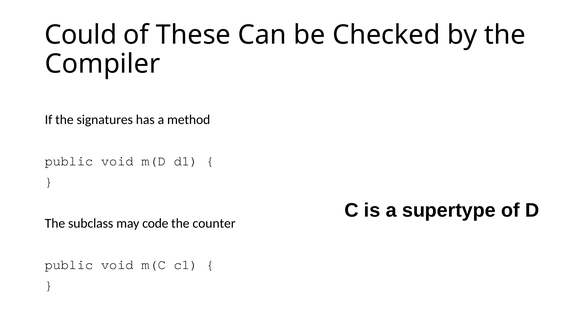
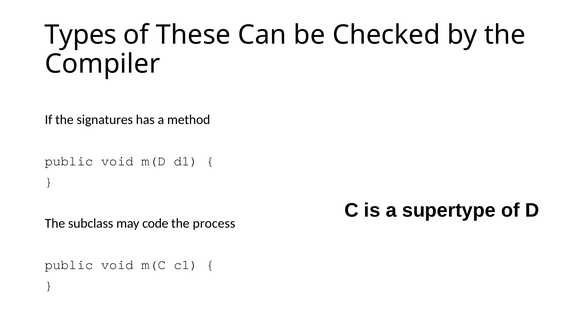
Could: Could -> Types
counter: counter -> process
